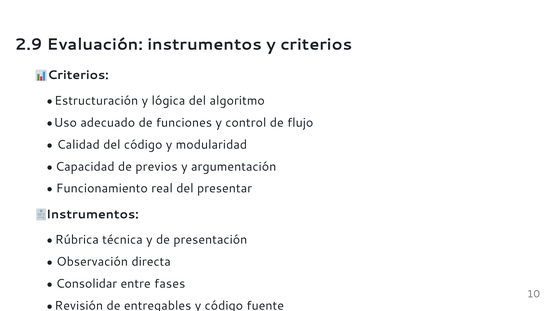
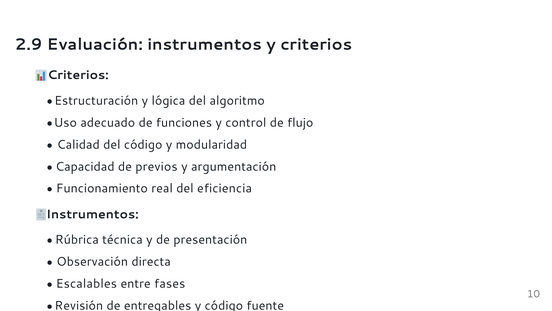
presentar: presentar -> eficiencia
Consolidar: Consolidar -> Escalables
